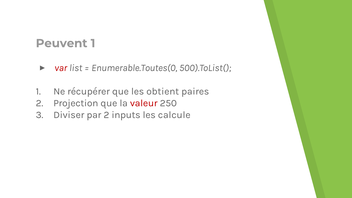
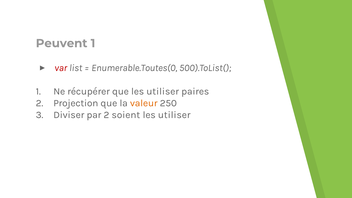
que les obtient: obtient -> utiliser
valeur colour: red -> orange
inputs: inputs -> soient
calcule at (174, 115): calcule -> utiliser
